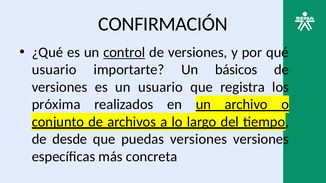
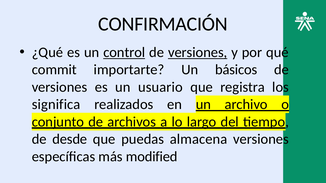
versiones at (198, 52) underline: none -> present
usuario at (54, 70): usuario -> commit
próxima: próxima -> significa
puedas versiones: versiones -> almacena
concreta: concreta -> modified
